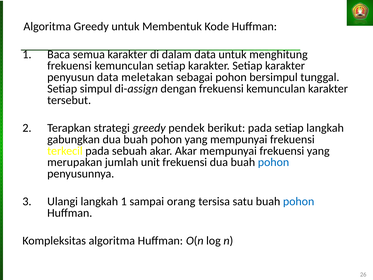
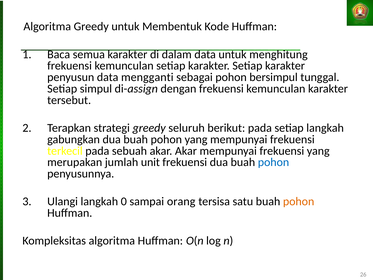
meletakan: meletakan -> mengganti
pendek: pendek -> seluruh
langkah 1: 1 -> 0
pohon at (299, 201) colour: blue -> orange
